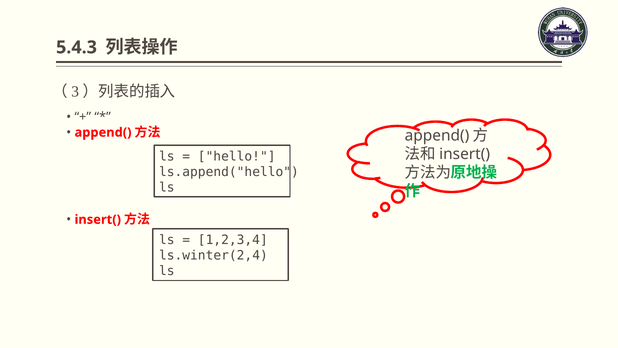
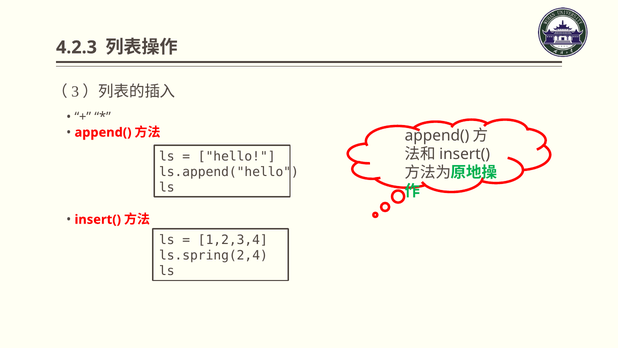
5.4.3: 5.4.3 -> 4.2.3
ls.winter(2,4: ls.winter(2,4 -> ls.spring(2,4
